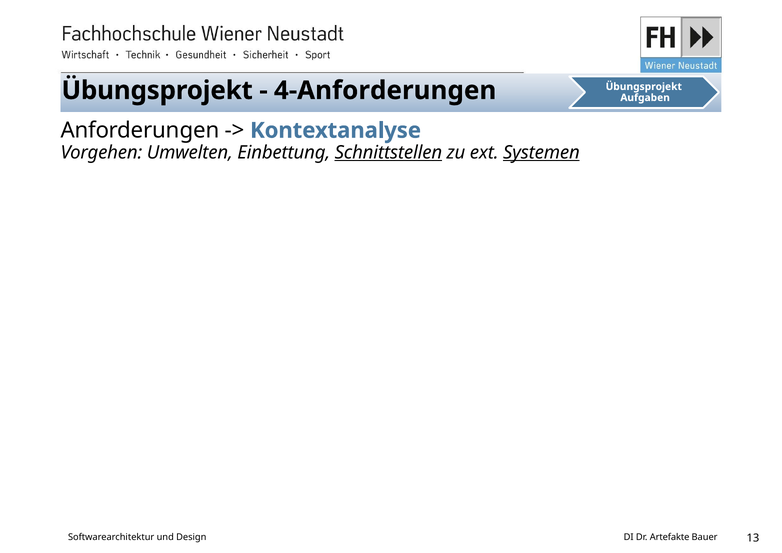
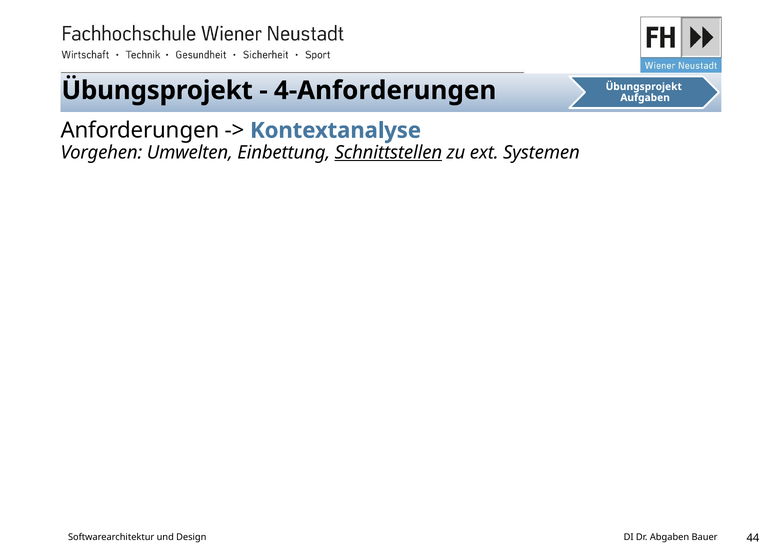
Systemen underline: present -> none
Artefakte: Artefakte -> Abgaben
13: 13 -> 44
